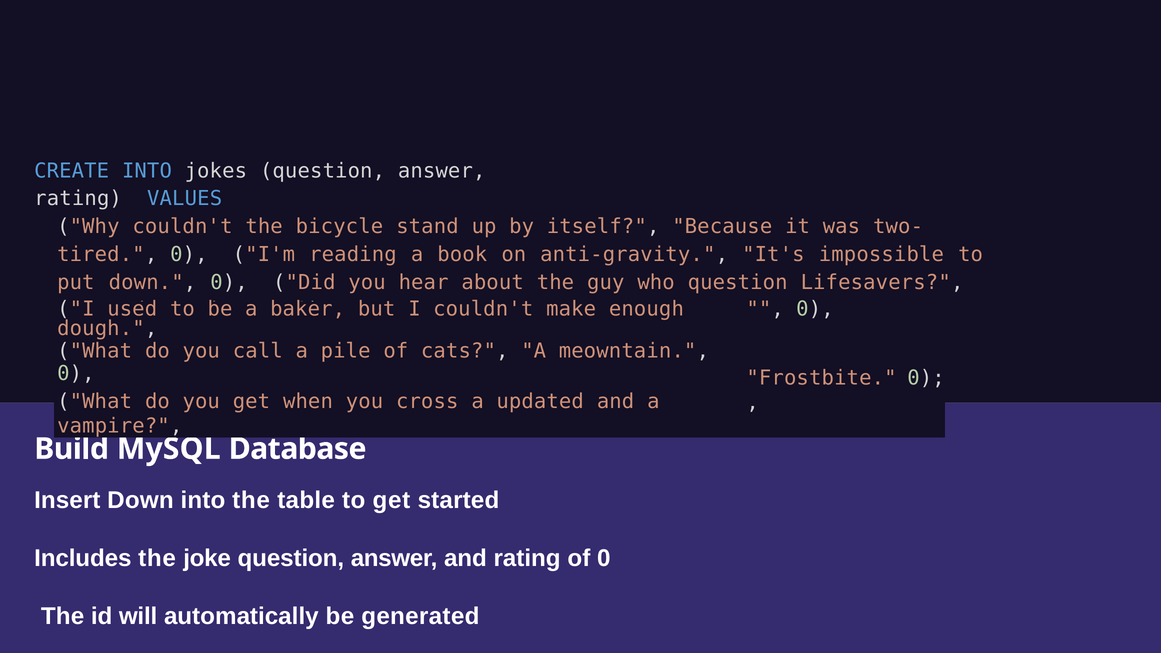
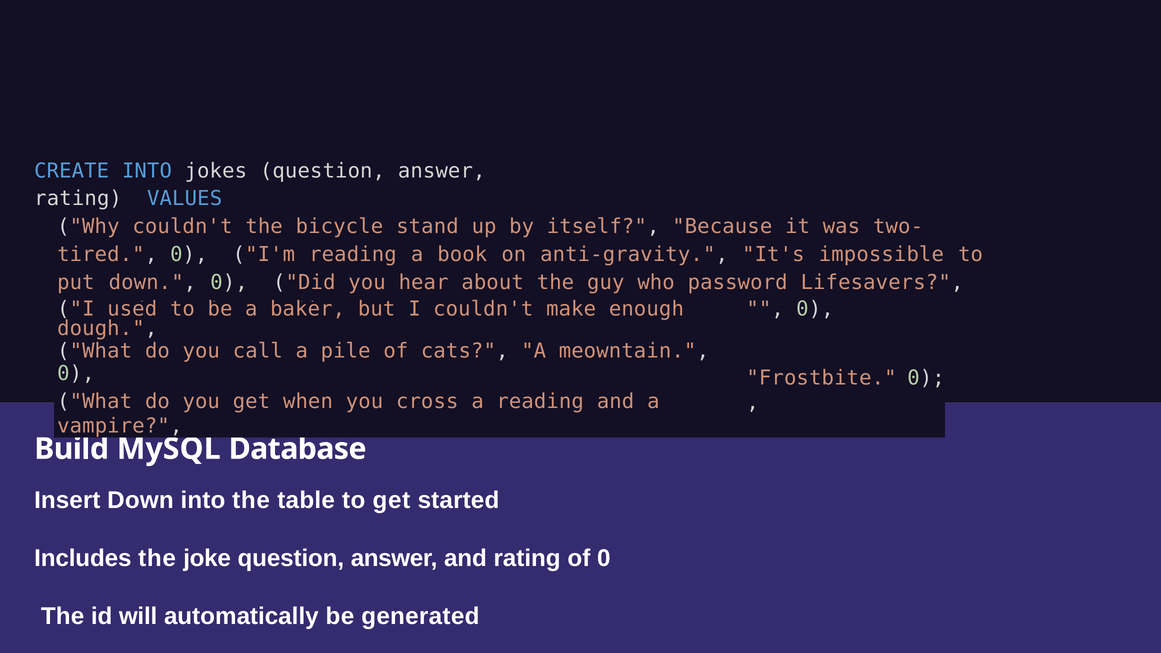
who question: question -> password
a updated: updated -> reading
